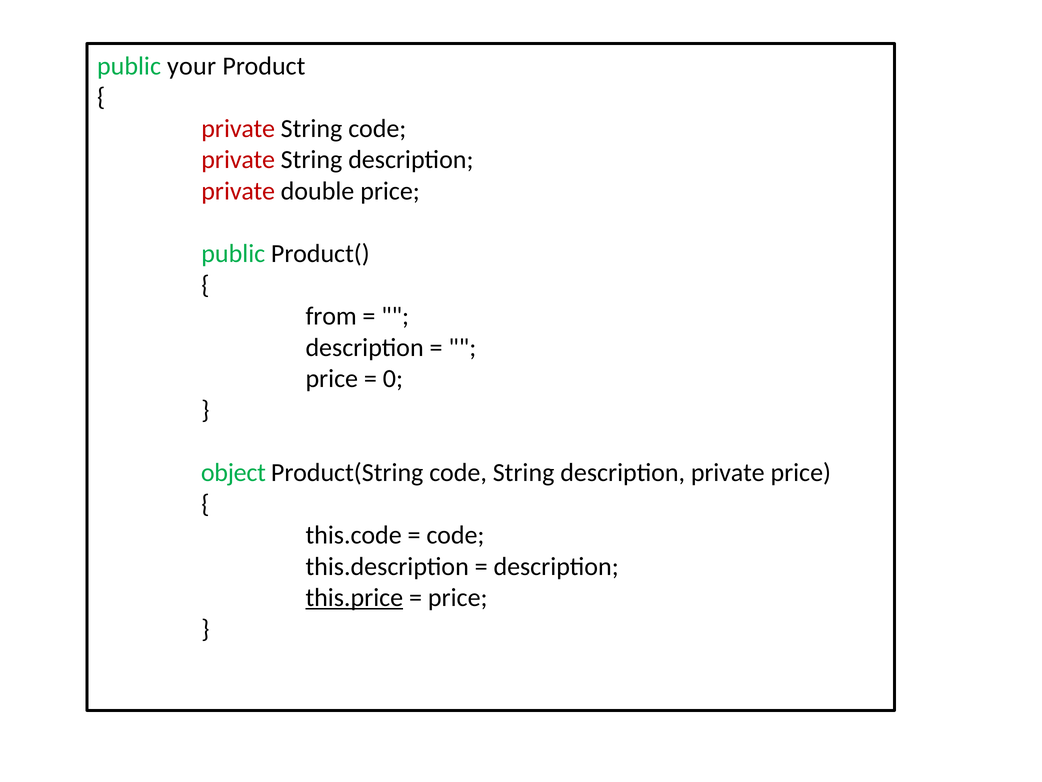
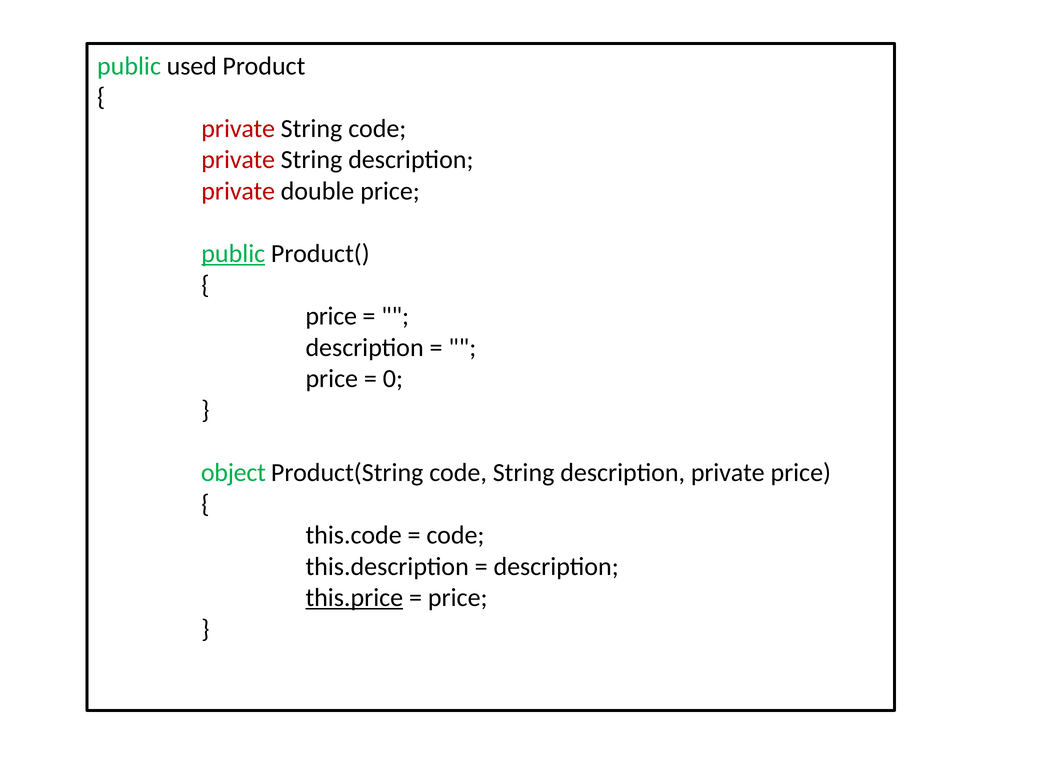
your: your -> used
public at (233, 254) underline: none -> present
from at (331, 316): from -> price
